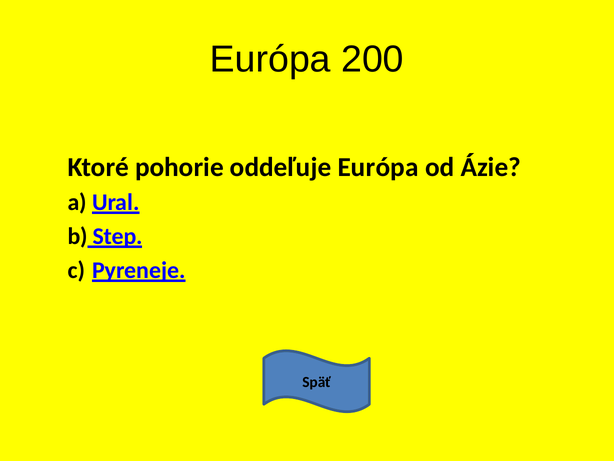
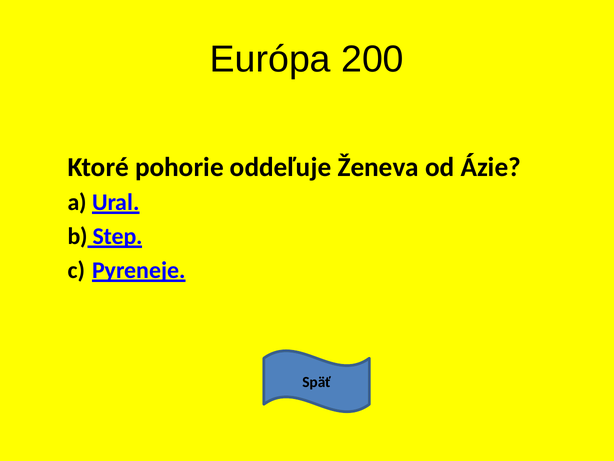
oddeľuje Európa: Európa -> Ženeva
